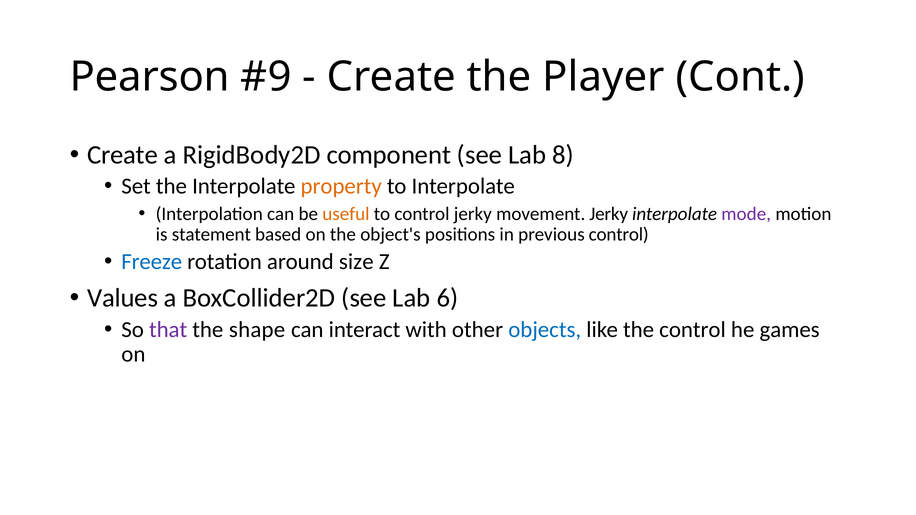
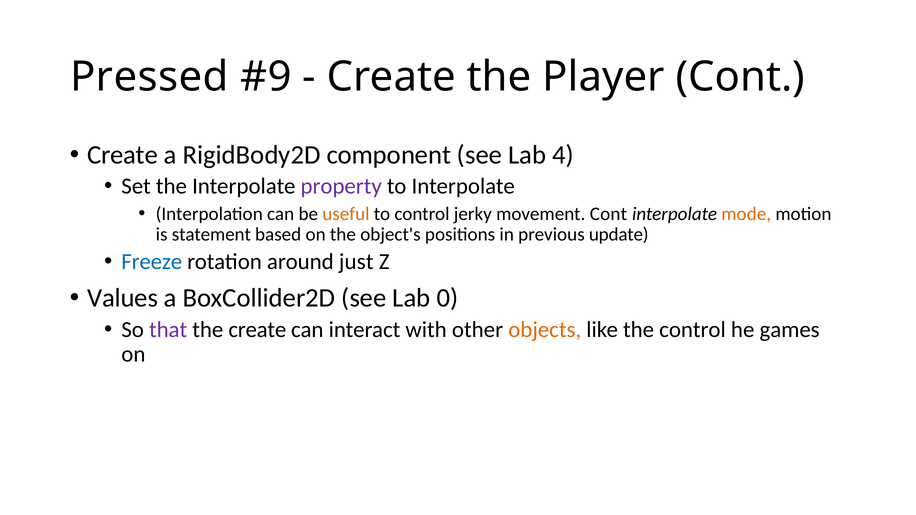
Pearson: Pearson -> Pressed
8: 8 -> 4
property colour: orange -> purple
movement Jerky: Jerky -> Cont
mode colour: purple -> orange
previous control: control -> update
size: size -> just
6: 6 -> 0
the shape: shape -> create
objects colour: blue -> orange
